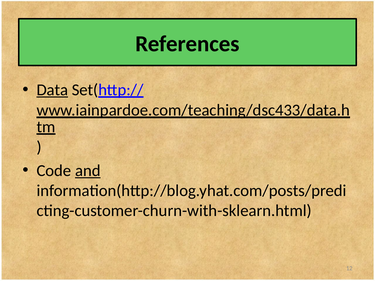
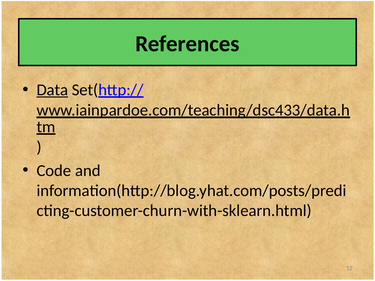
and underline: present -> none
